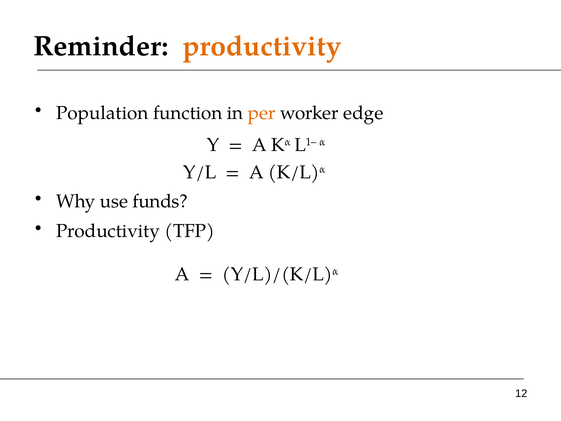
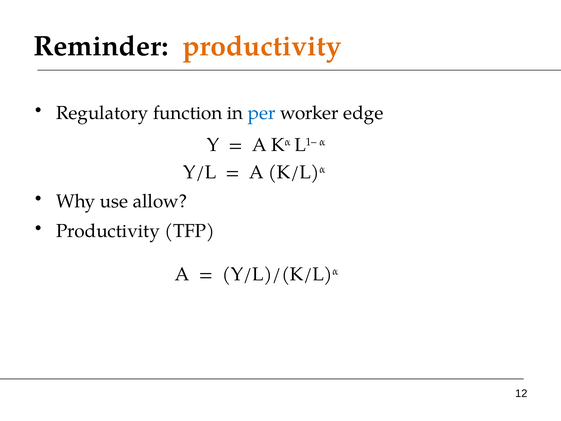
Population: Population -> Regulatory
per colour: orange -> blue
funds: funds -> allow
